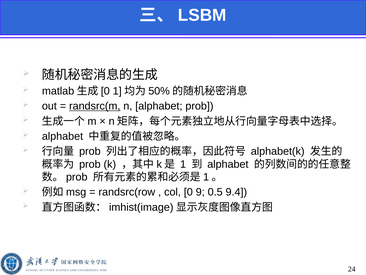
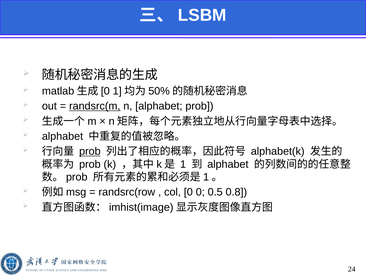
prob at (90, 151) underline: none -> present
0 9: 9 -> 0
9.4: 9.4 -> 0.8
